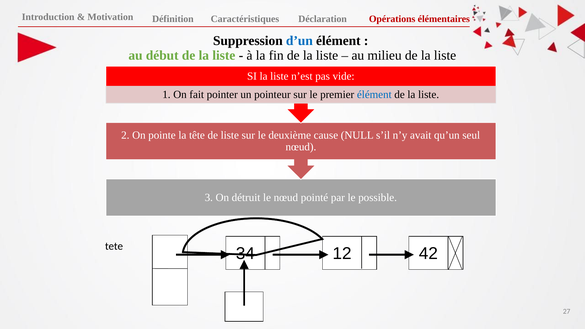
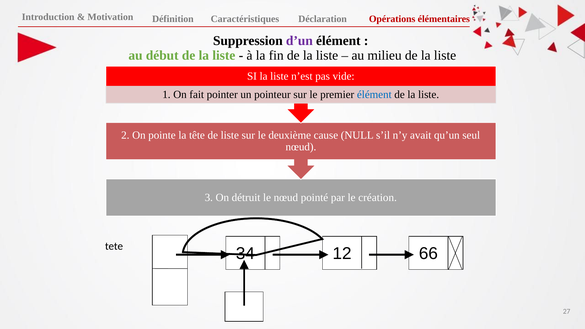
d’un colour: blue -> purple
possible: possible -> création
42: 42 -> 66
